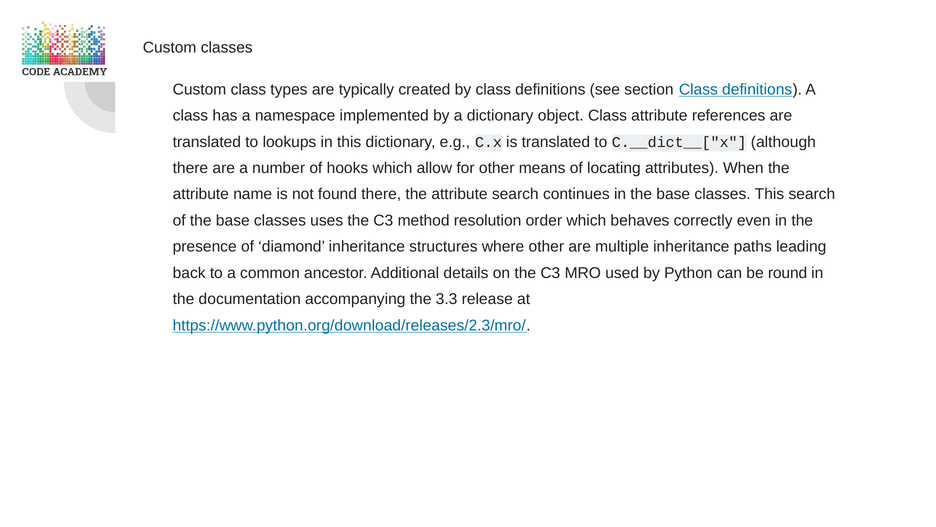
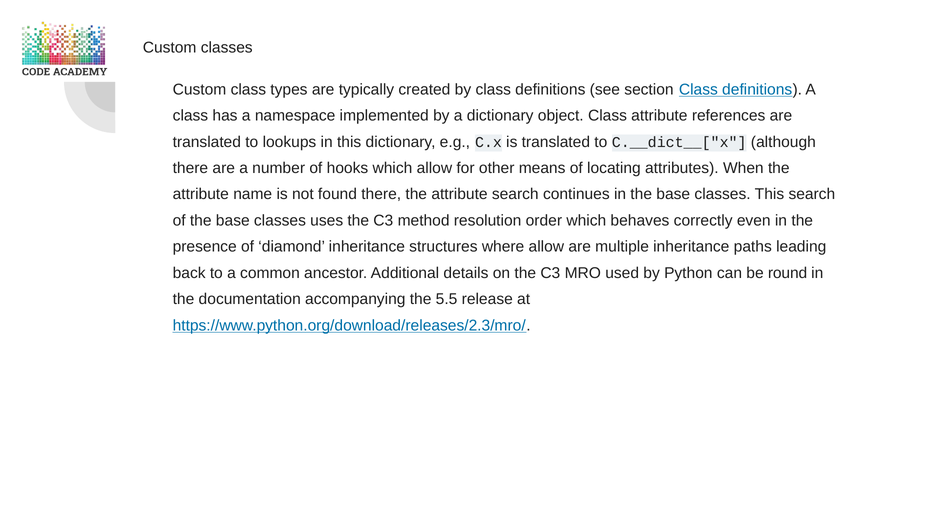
where other: other -> allow
3.3: 3.3 -> 5.5
